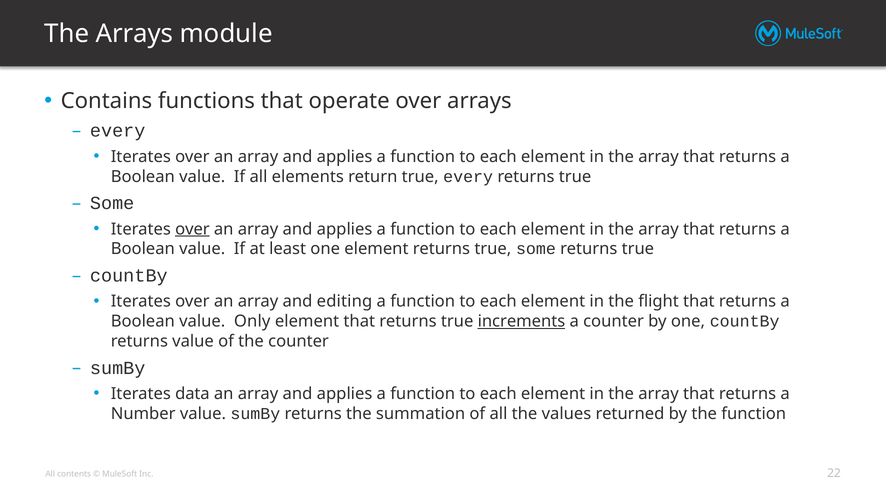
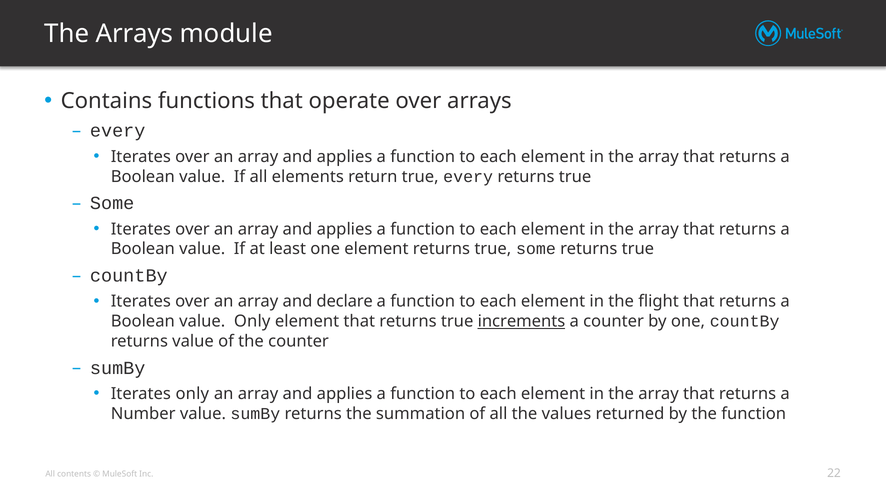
over at (192, 229) underline: present -> none
editing: editing -> declare
Iterates data: data -> only
